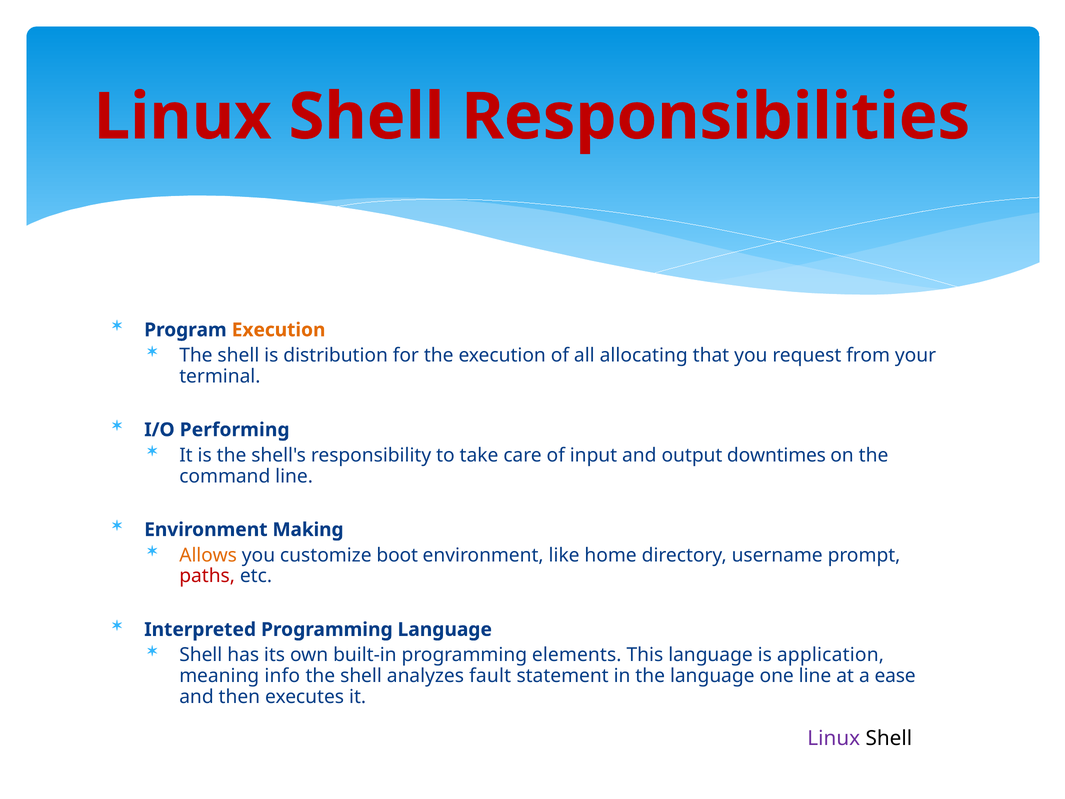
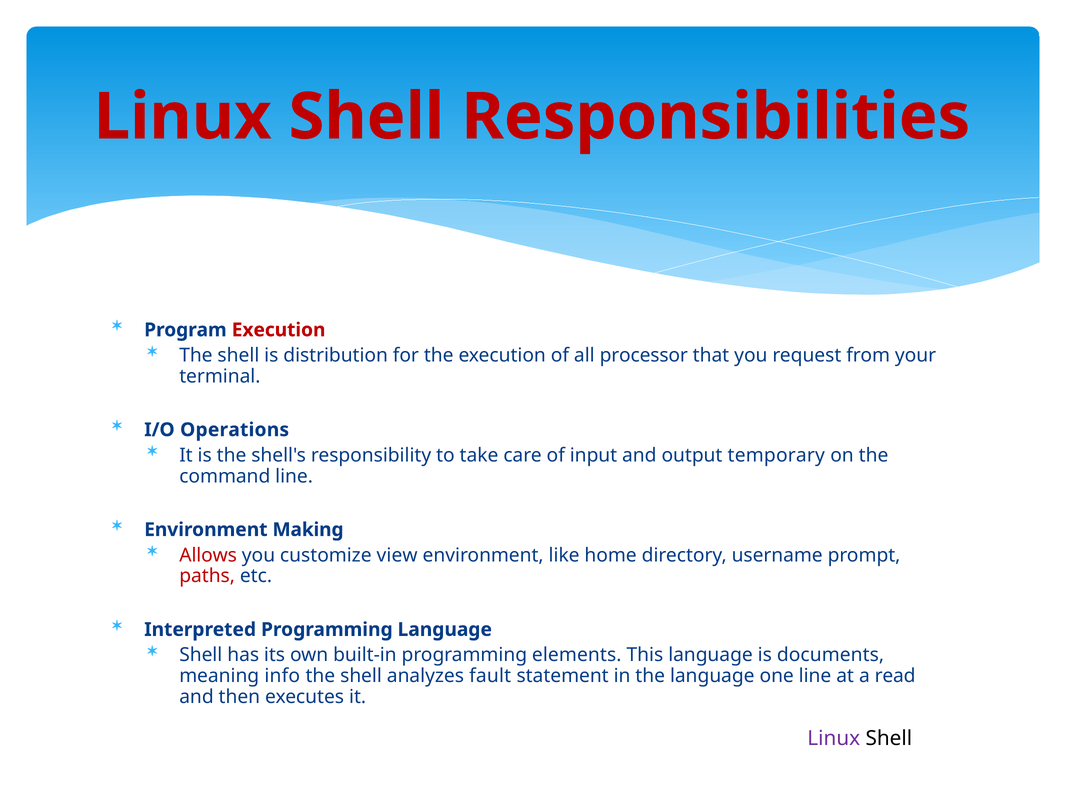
Execution at (279, 330) colour: orange -> red
allocating: allocating -> processor
Performing: Performing -> Operations
downtimes: downtimes -> temporary
Allows colour: orange -> red
boot: boot -> view
application: application -> documents
ease: ease -> read
